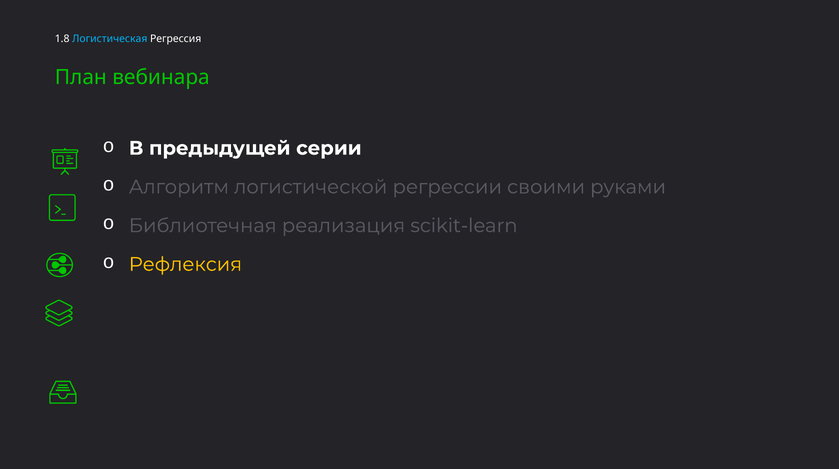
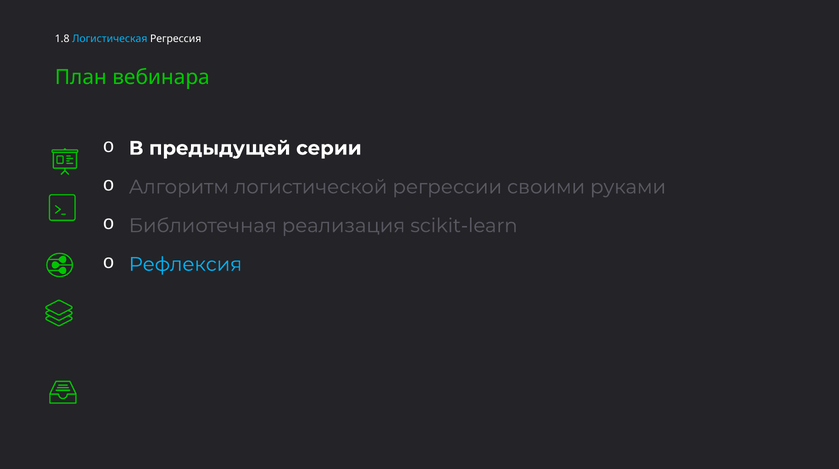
Рефлексия colour: yellow -> light blue
